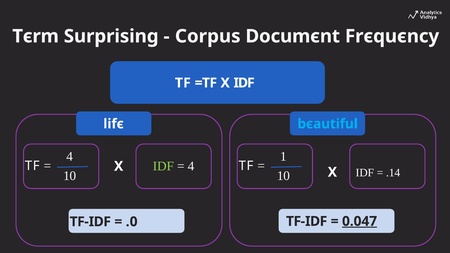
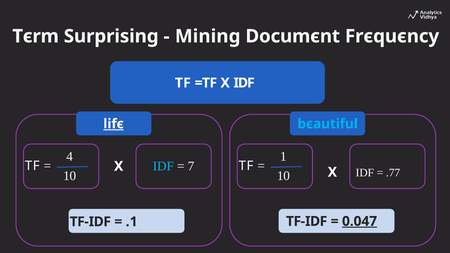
Corpus: Corpus -> Mining
lifє underline: none -> present
IDF at (163, 166) colour: light green -> light blue
4 at (191, 166): 4 -> 7
.14: .14 -> .77
.0: .0 -> .1
